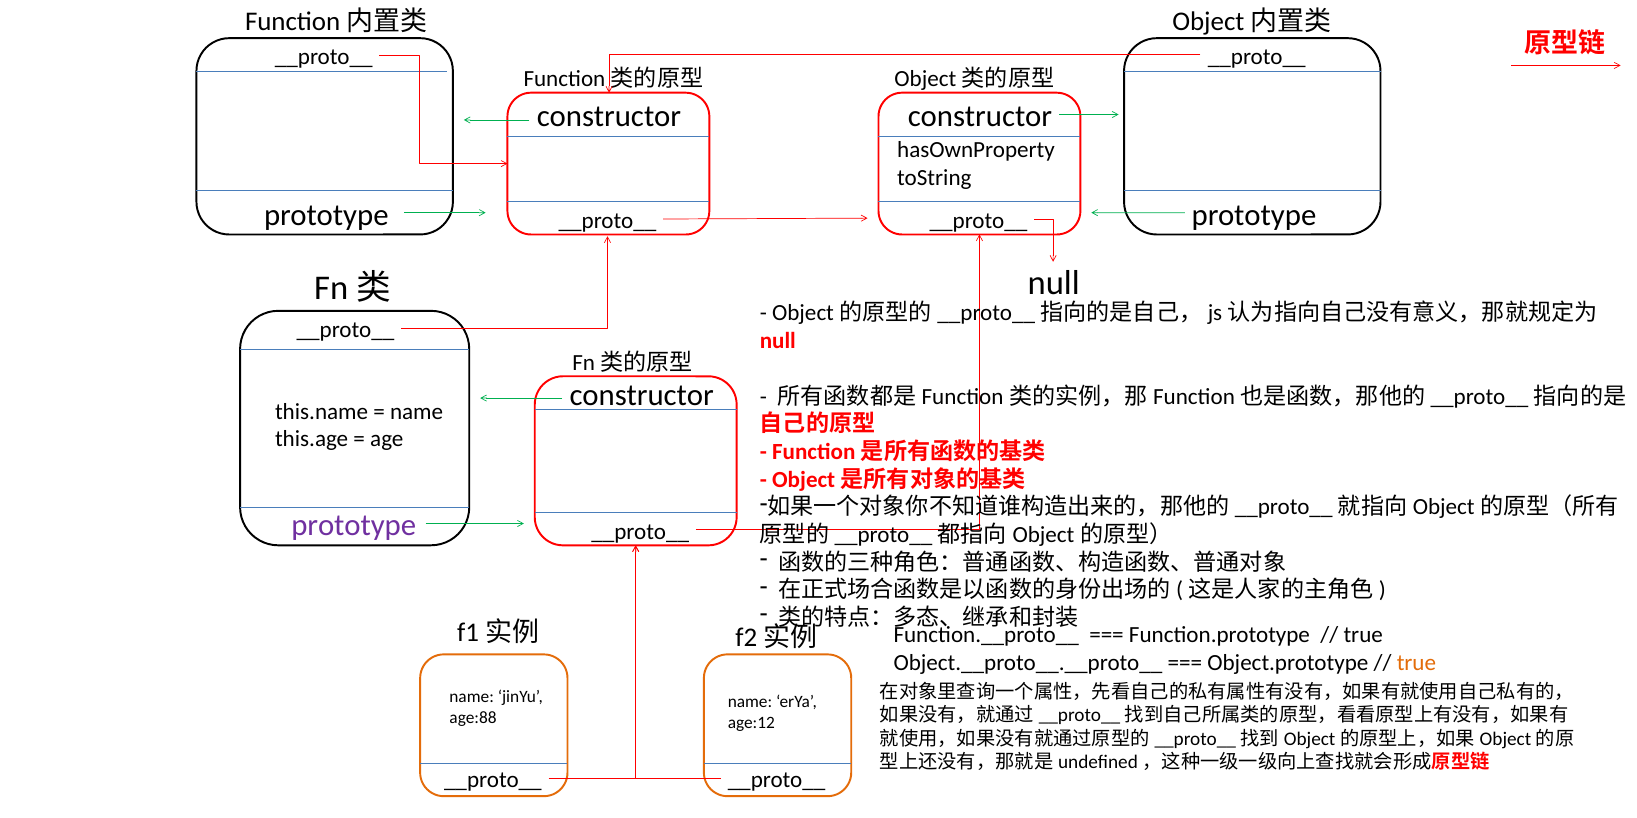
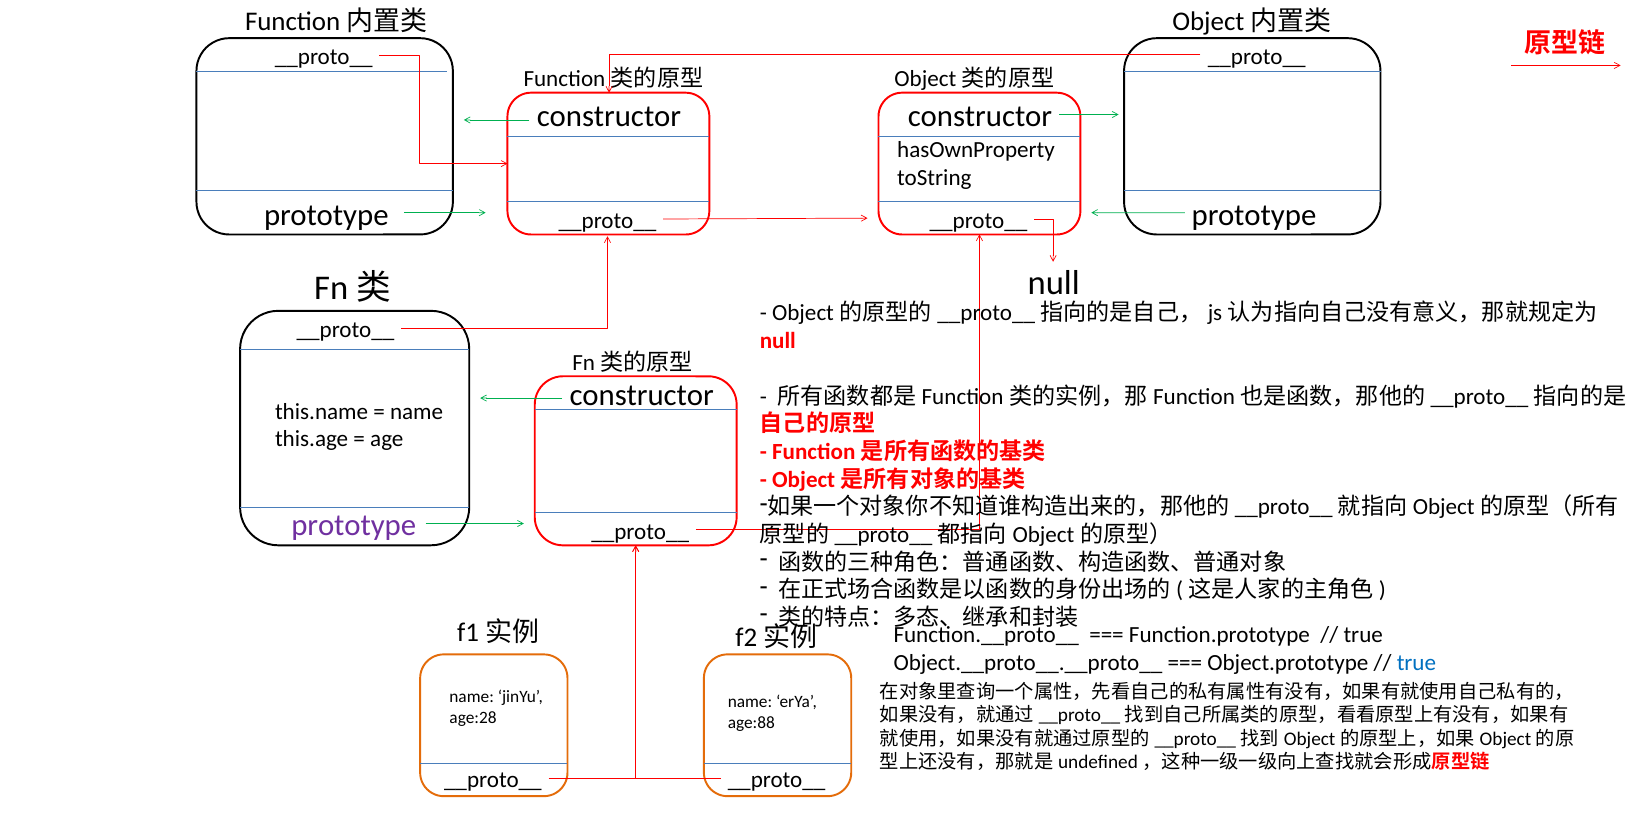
true at (1416, 663) colour: orange -> blue
age:88: age:88 -> age:28
age:12: age:12 -> age:88
